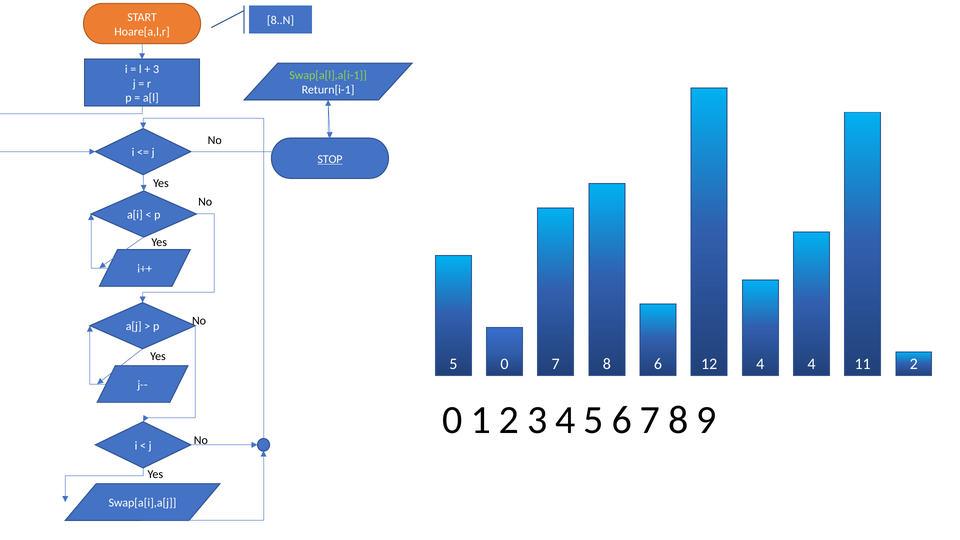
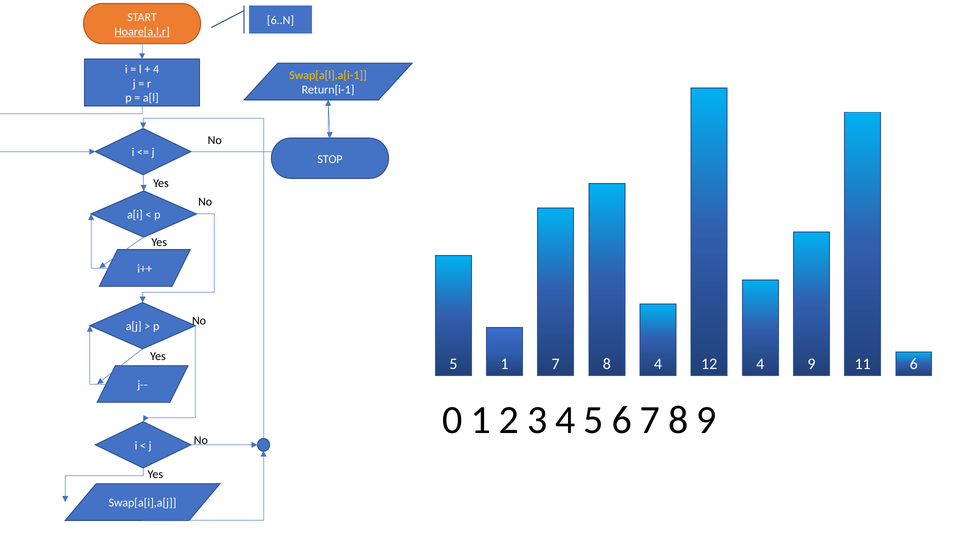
8..N: 8..N -> 6..N
Hoare[a,l,r underline: none -> present
3 at (156, 69): 3 -> 4
Swap[a[l],a[i-1 colour: light green -> yellow
STOP underline: present -> none
0: 0 -> 1
8 6: 6 -> 4
4 4: 4 -> 9
2: 2 -> 6
